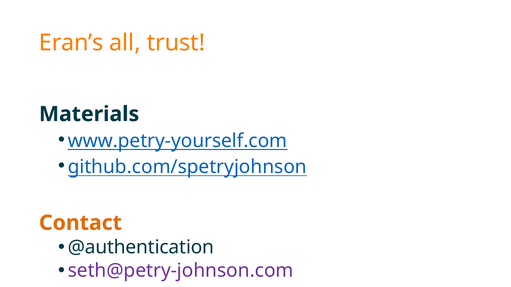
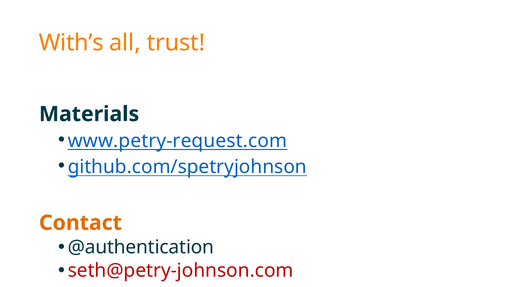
Eran’s: Eran’s -> With’s
www.petry-yourself.com: www.petry-yourself.com -> www.petry-request.com
seth@petry-johnson.com colour: purple -> red
